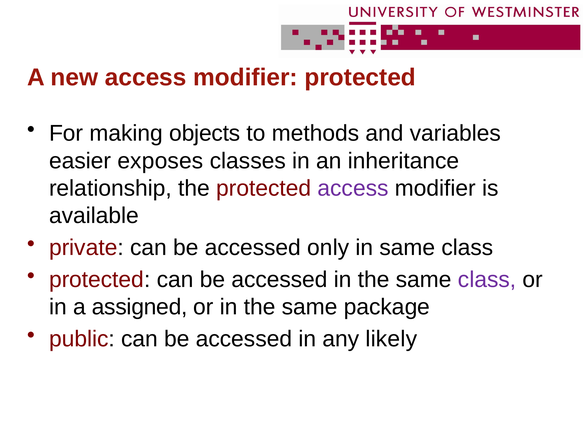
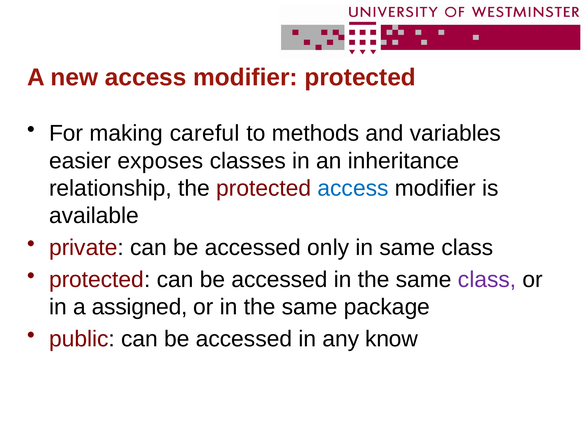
objects: objects -> careful
access at (353, 188) colour: purple -> blue
likely: likely -> know
